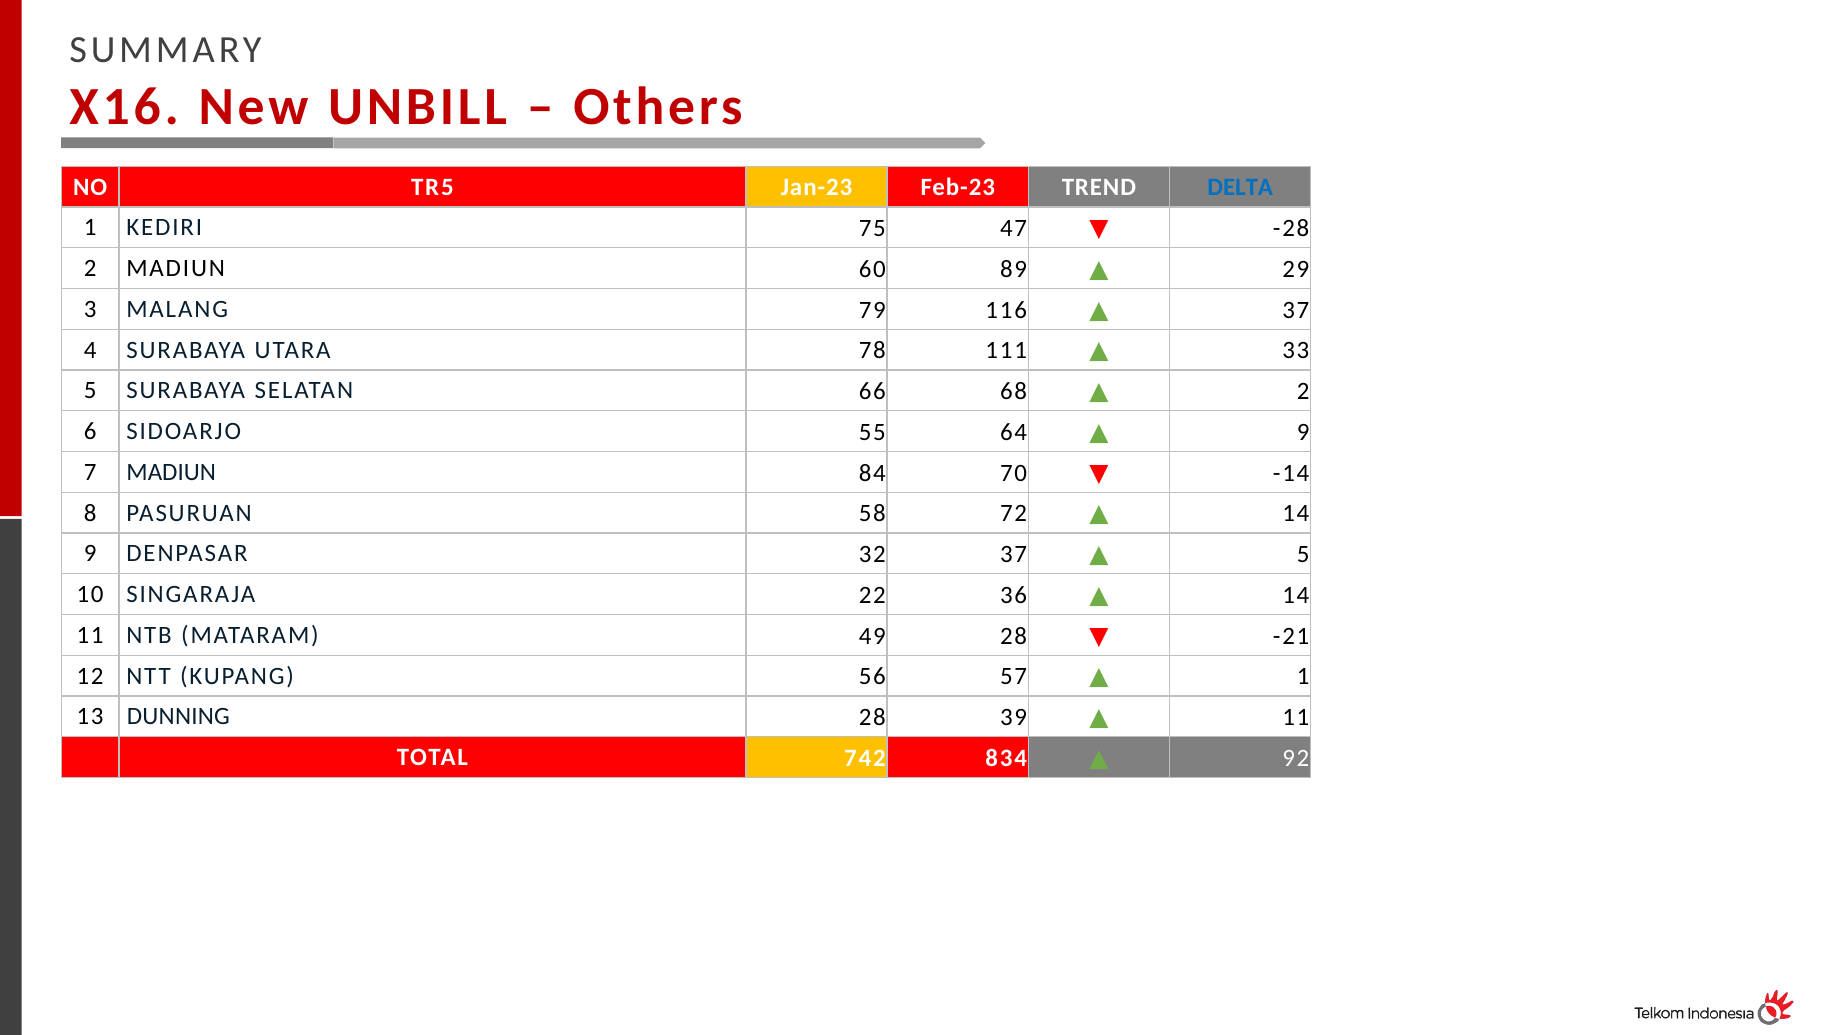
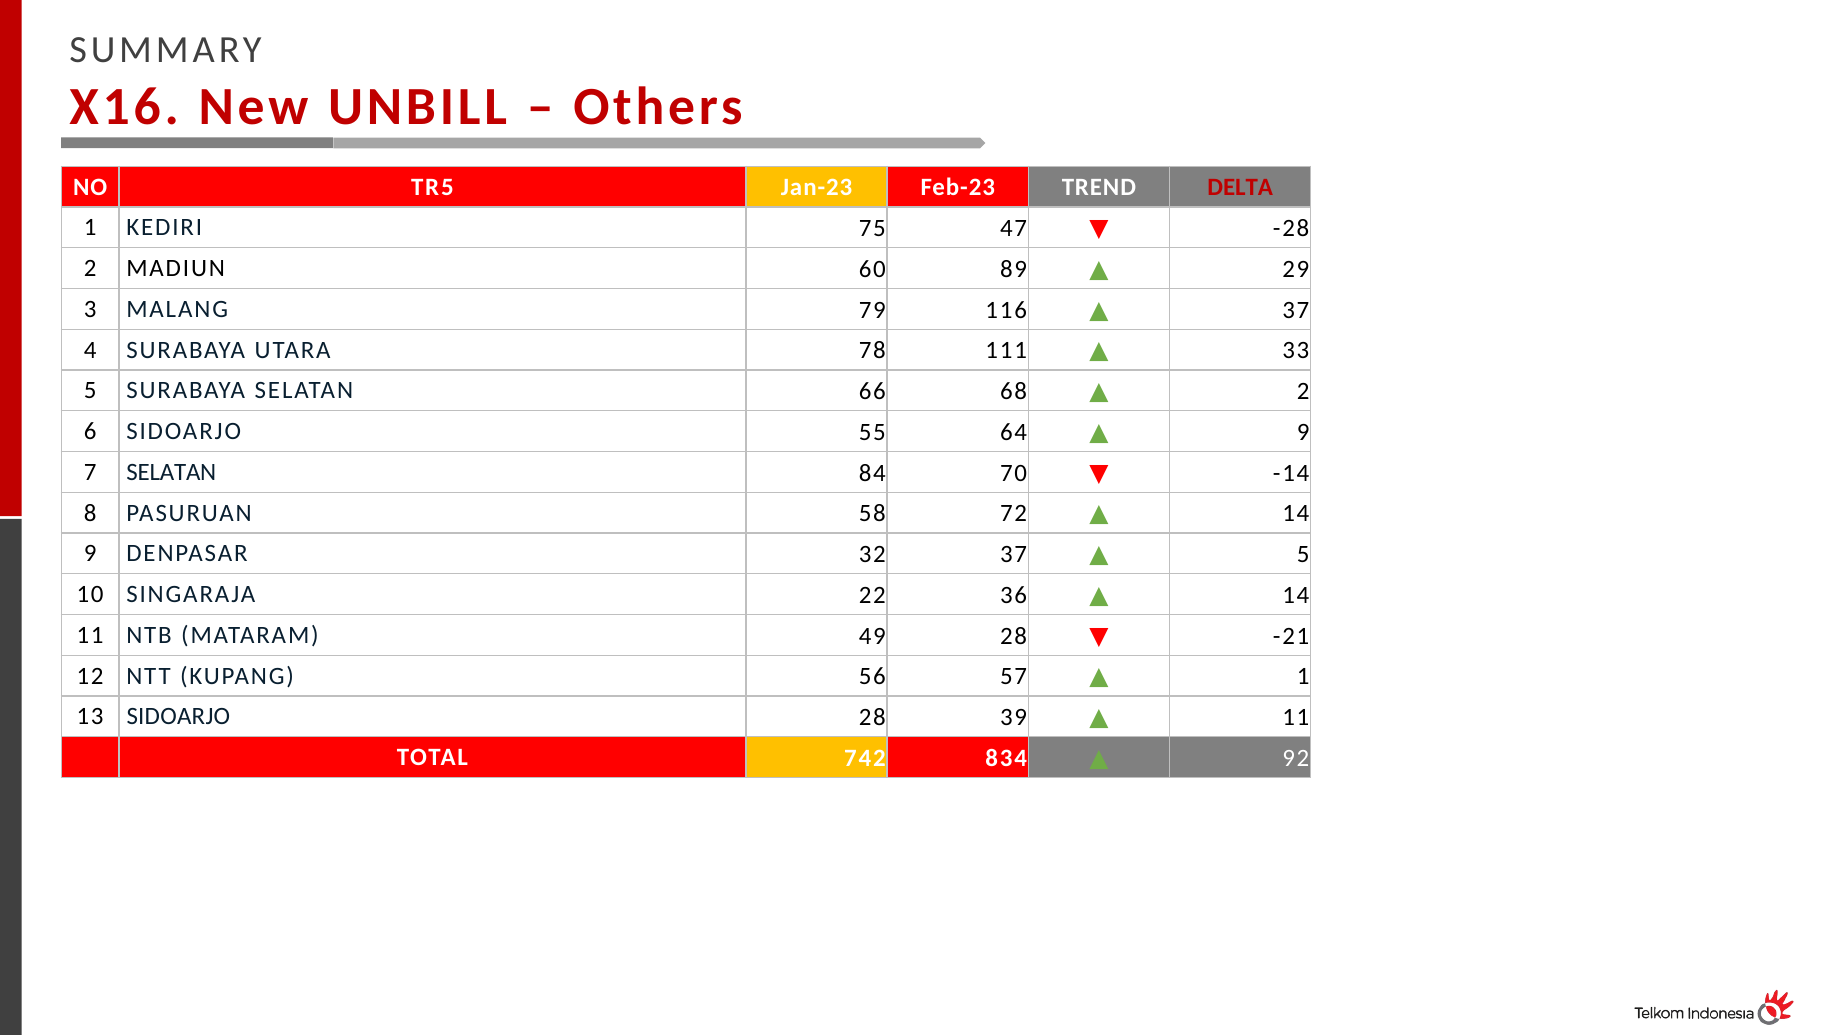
DELTA colour: blue -> red
7 MADIUN: MADIUN -> SELATAN
13 DUNNING: DUNNING -> SIDOARJO
